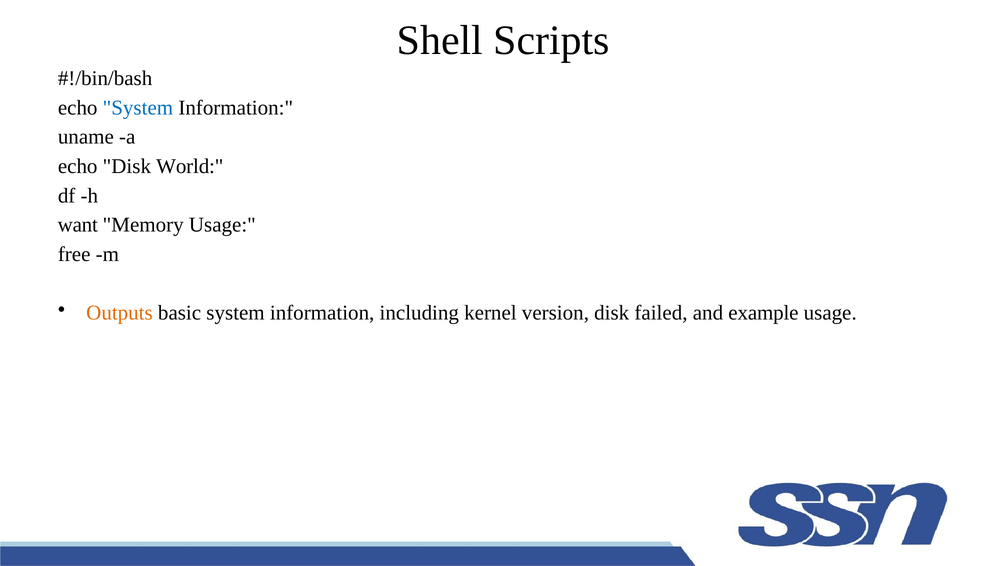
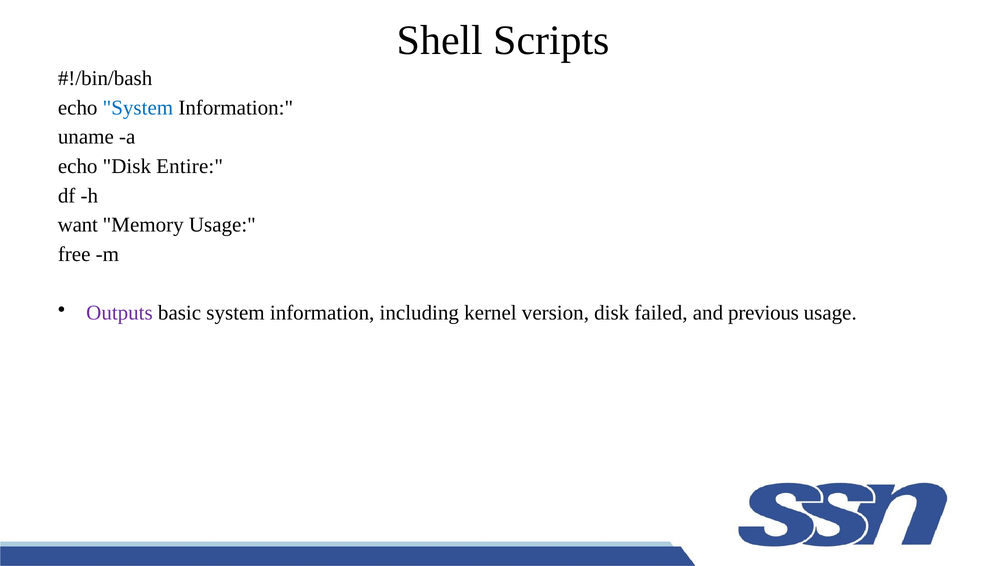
World: World -> Entire
Outputs colour: orange -> purple
example: example -> previous
